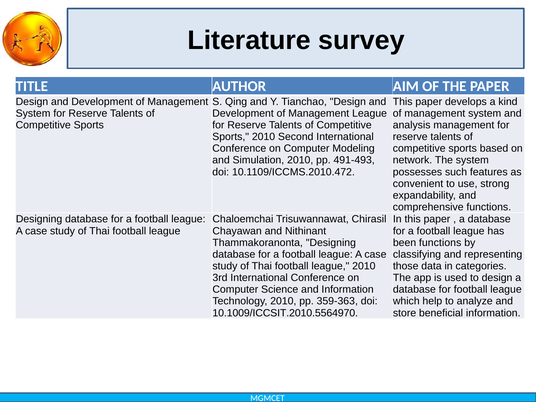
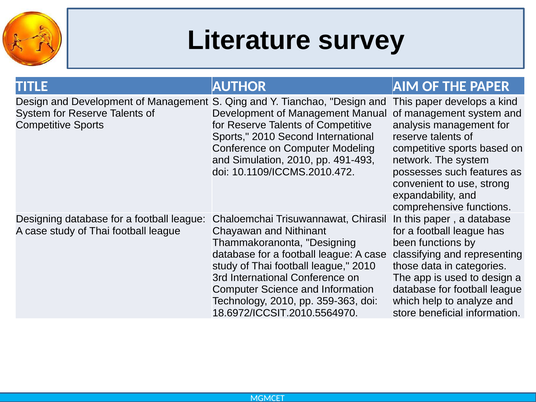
Management League: League -> Manual
10.1009/ICCSIT.2010.5564970: 10.1009/ICCSIT.2010.5564970 -> 18.6972/ICCSIT.2010.5564970
